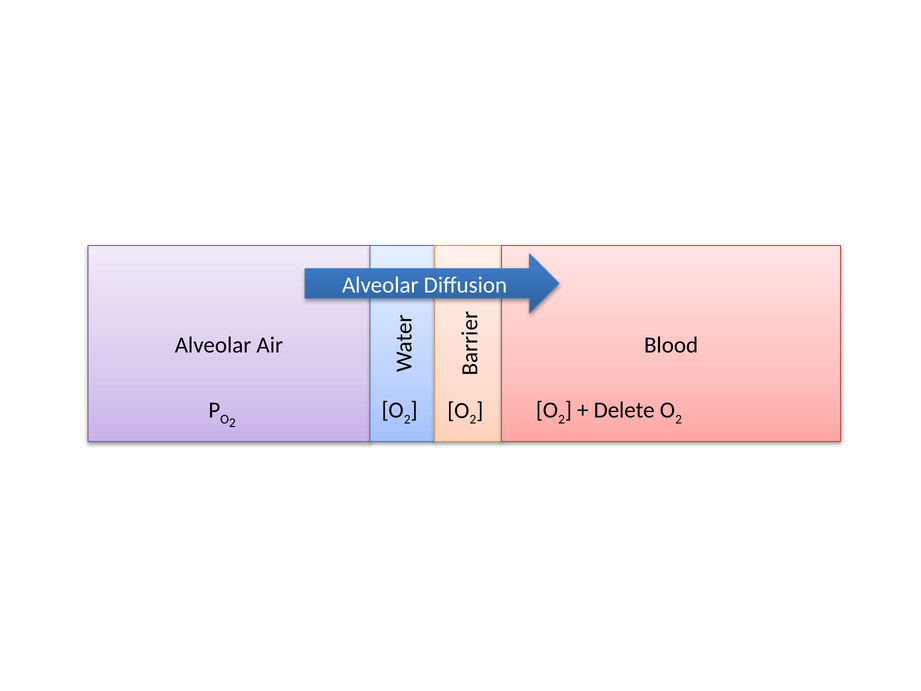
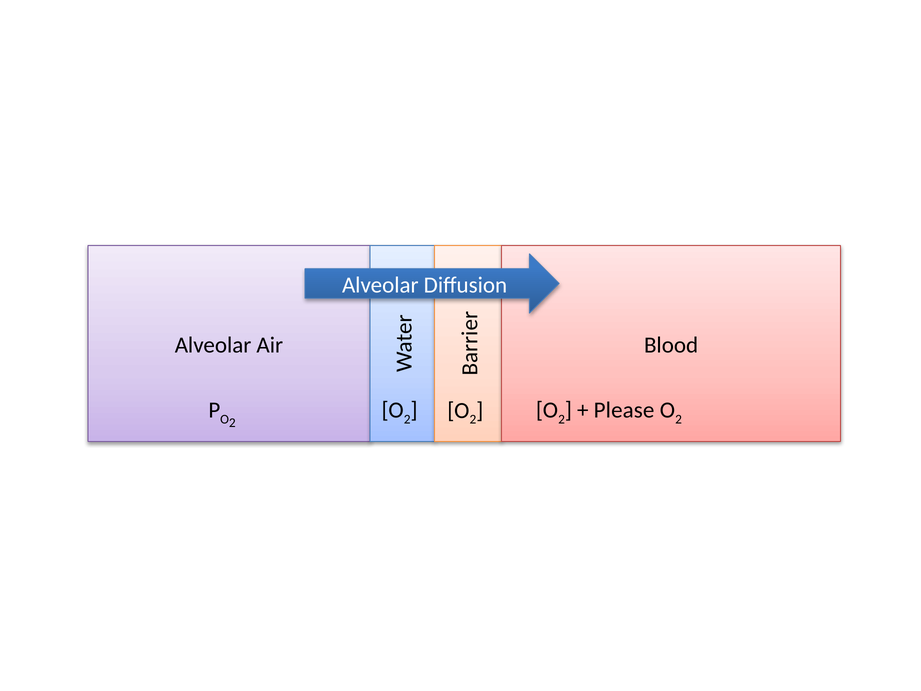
Delete: Delete -> Please
